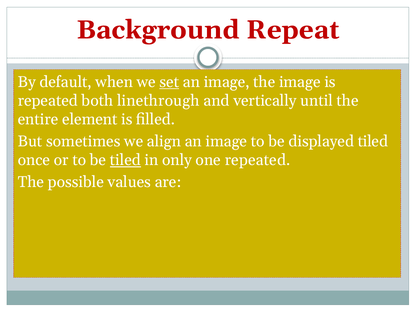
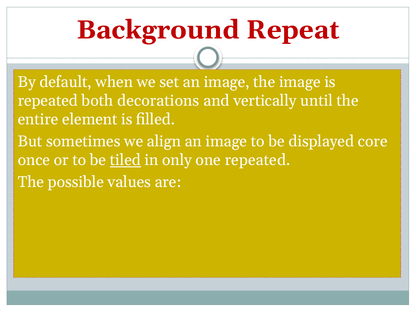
set underline: present -> none
linethrough: linethrough -> decorations
displayed tiled: tiled -> core
